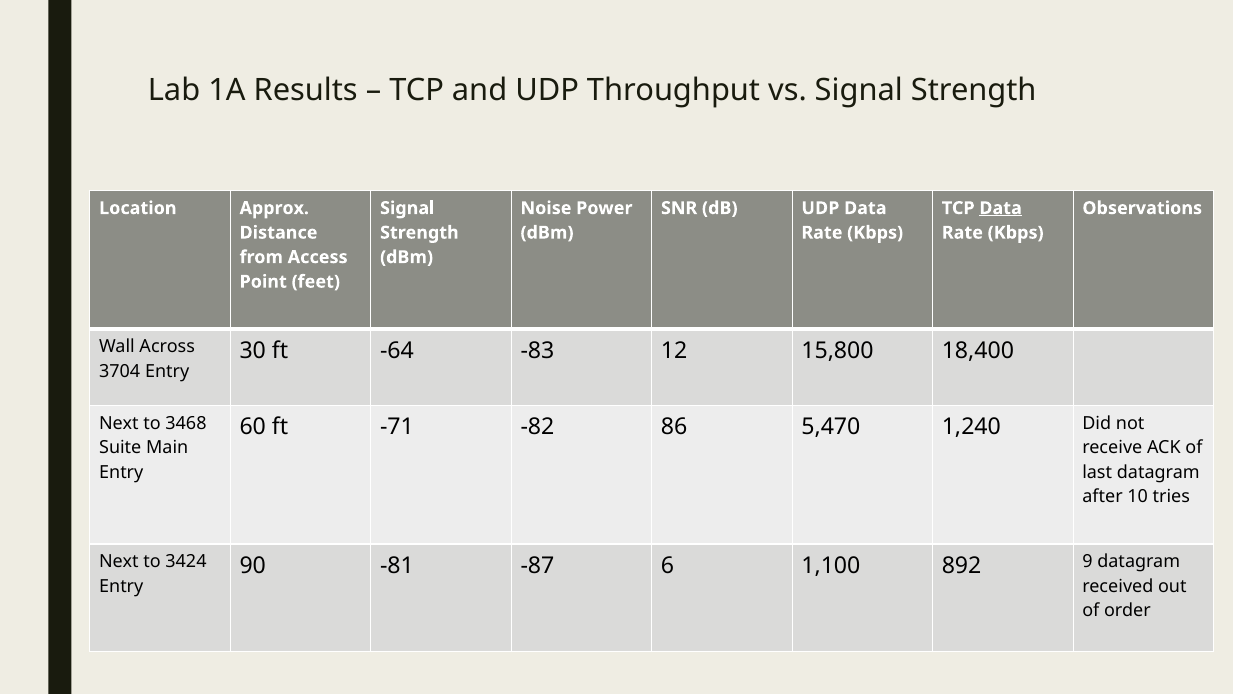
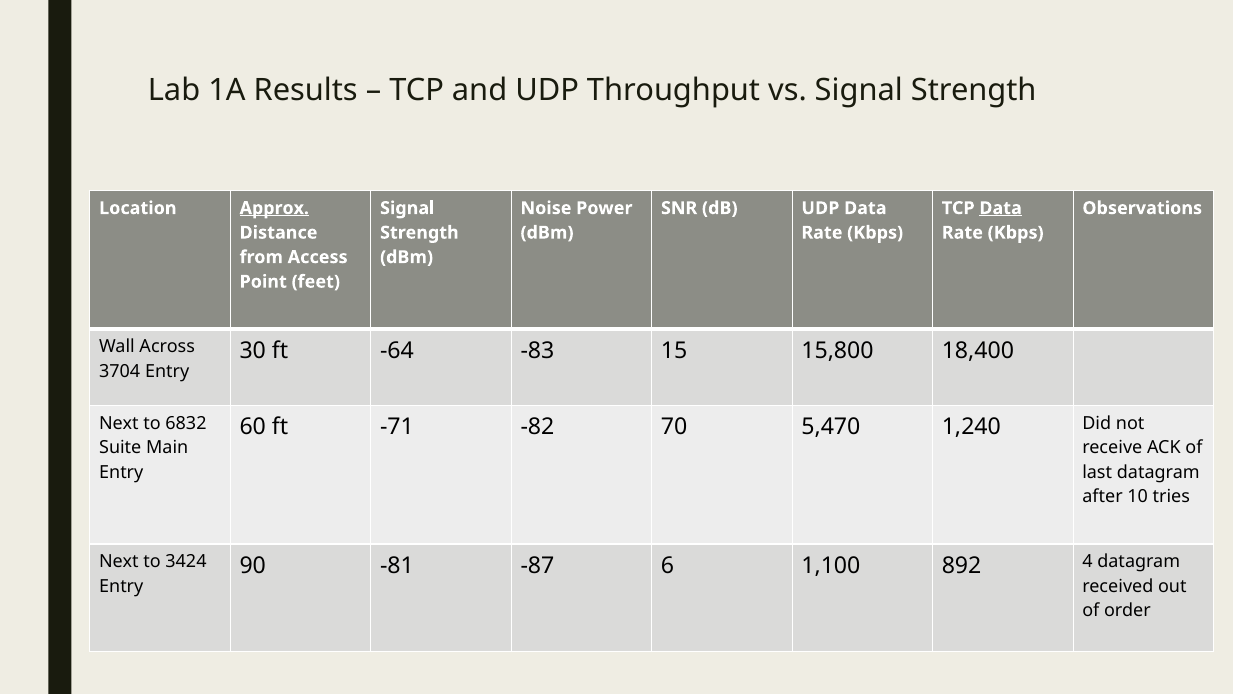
Approx underline: none -> present
12: 12 -> 15
3468: 3468 -> 6832
86: 86 -> 70
9: 9 -> 4
